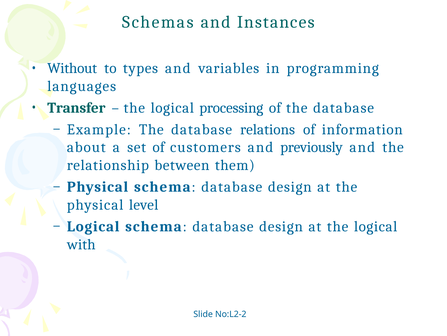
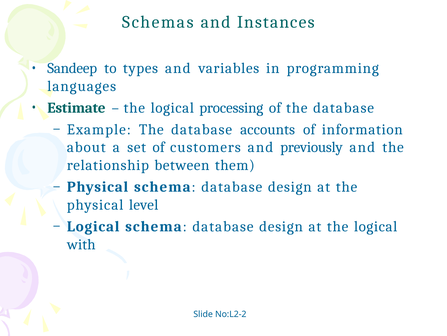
Without: Without -> Sandeep
Transfer: Transfer -> Estimate
relations: relations -> accounts
